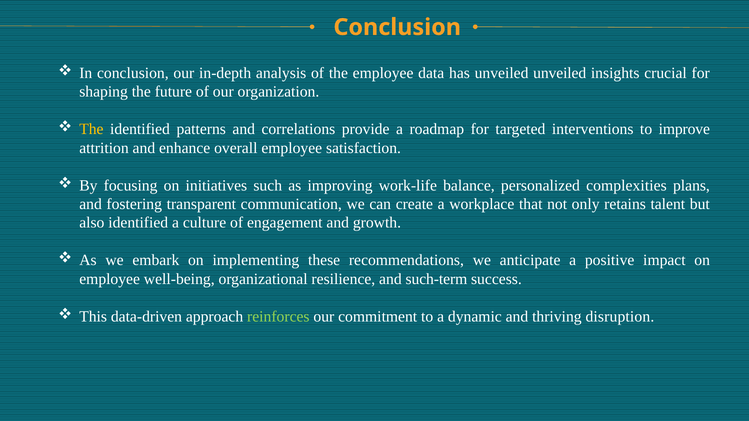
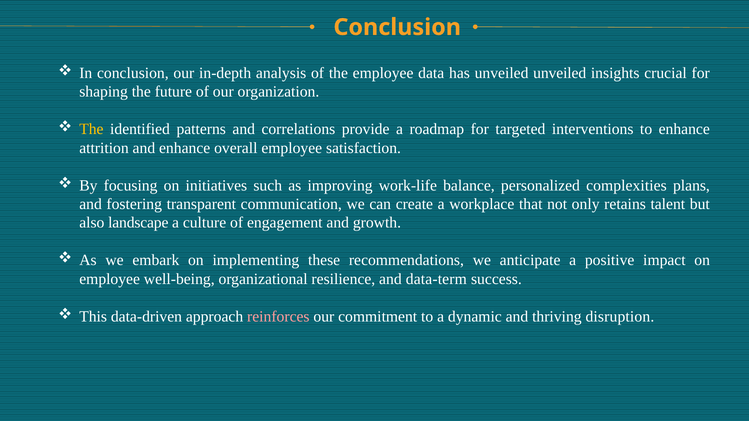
to improve: improve -> enhance
also identified: identified -> landscape
such-term: such-term -> data-term
reinforces colour: light green -> pink
